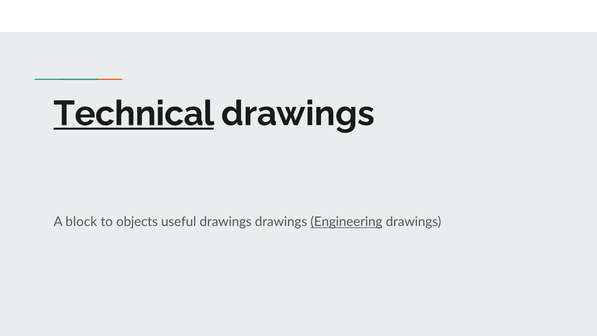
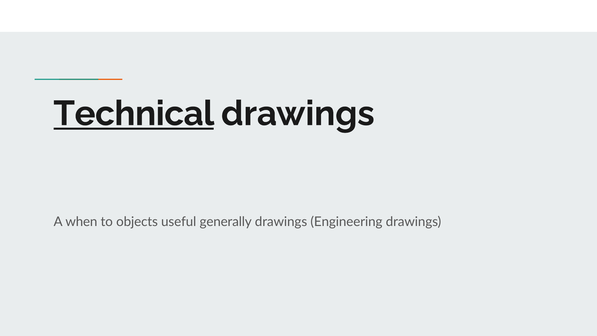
block: block -> when
useful drawings: drawings -> generally
Engineering underline: present -> none
